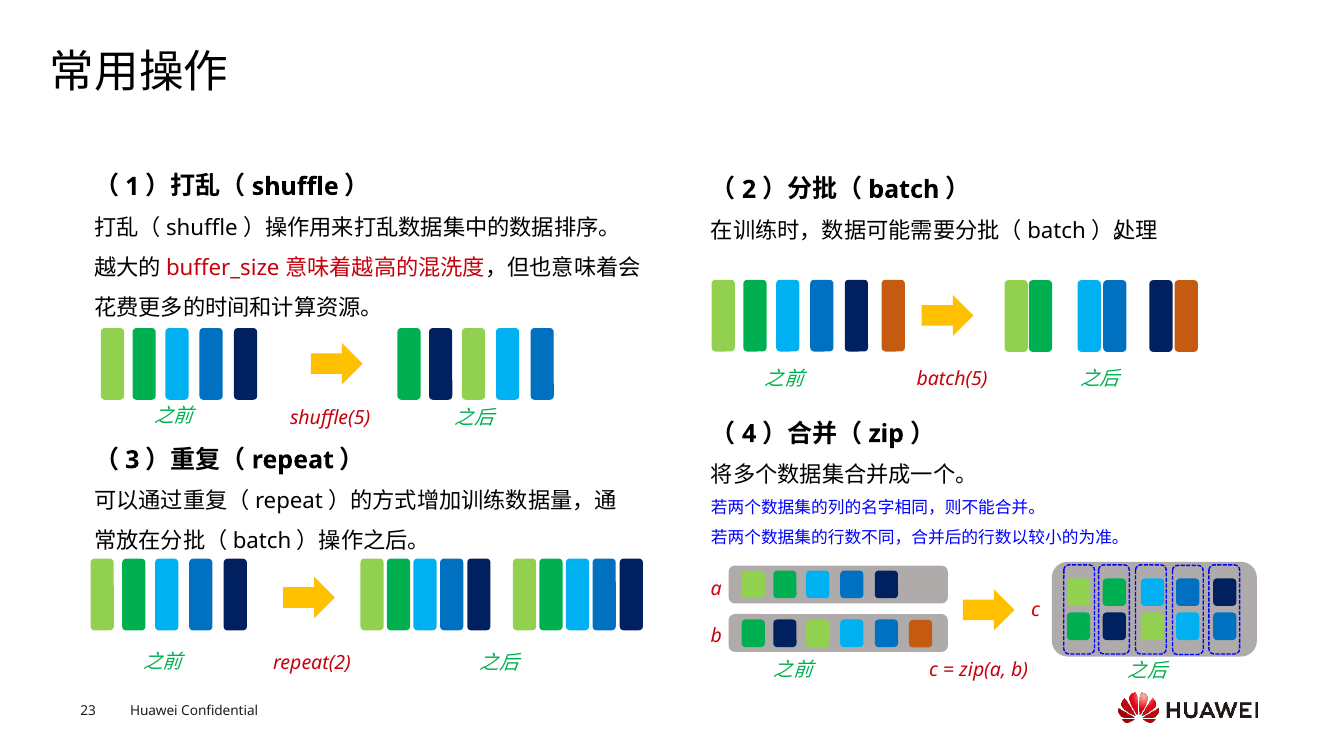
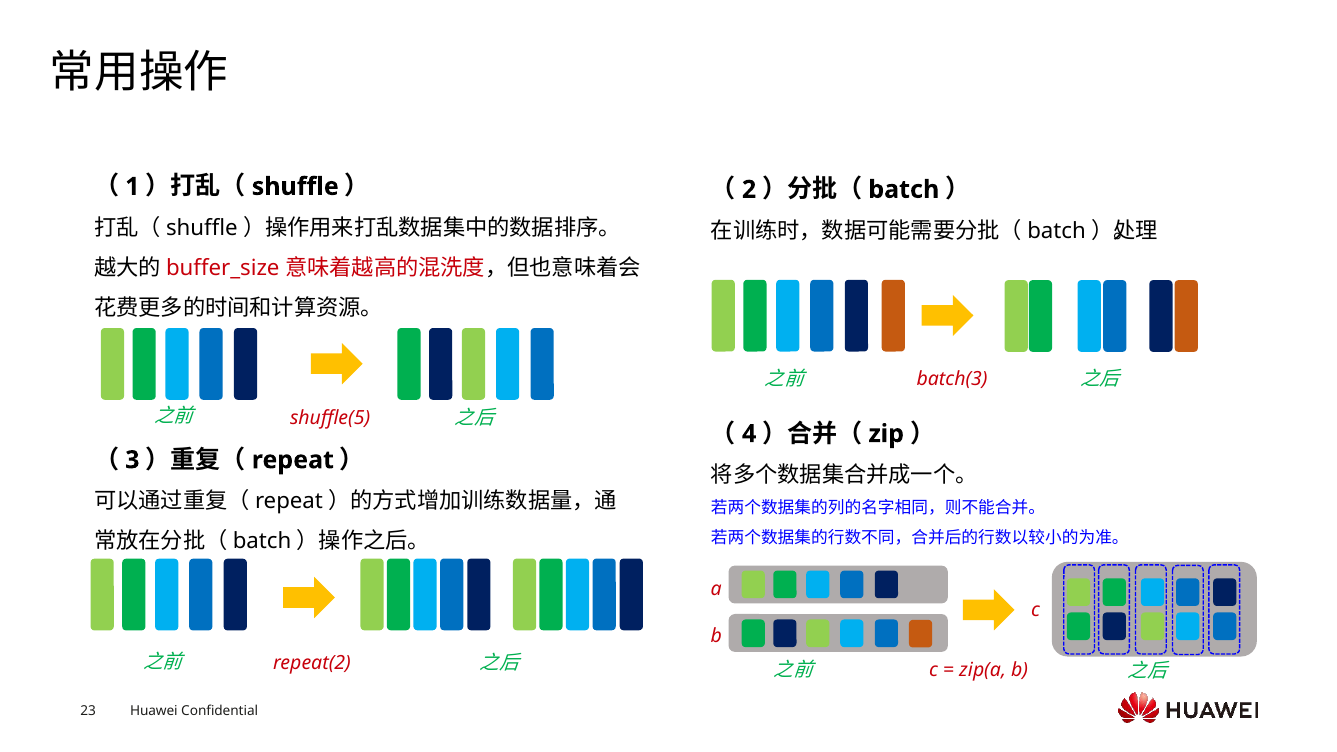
batch(5: batch(5 -> batch(3
